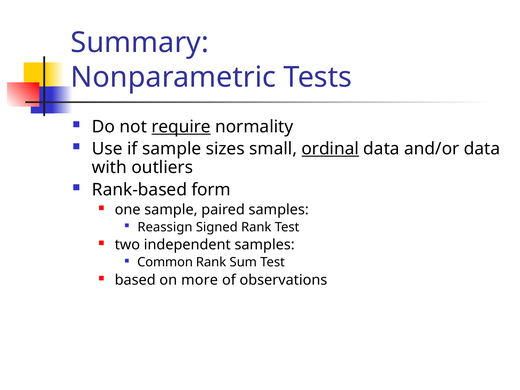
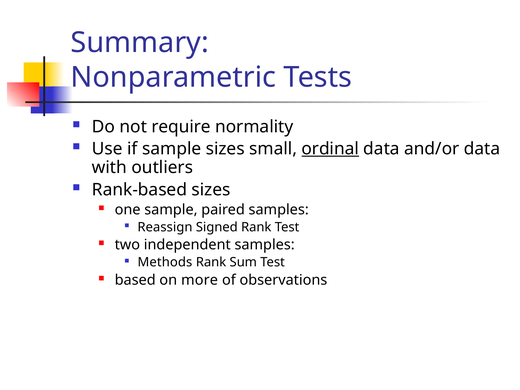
require underline: present -> none
Rank-based form: form -> sizes
Common: Common -> Methods
